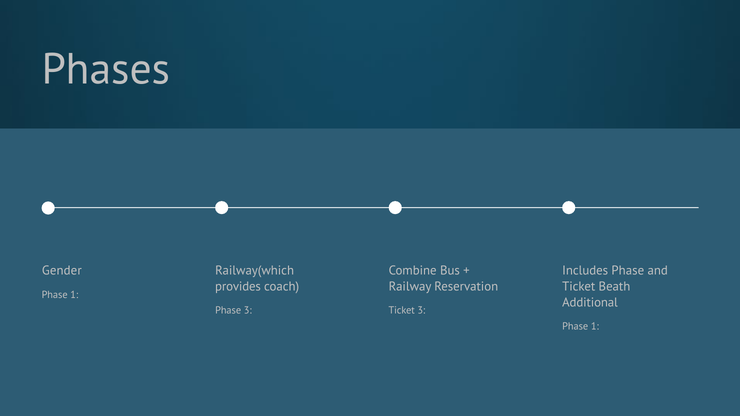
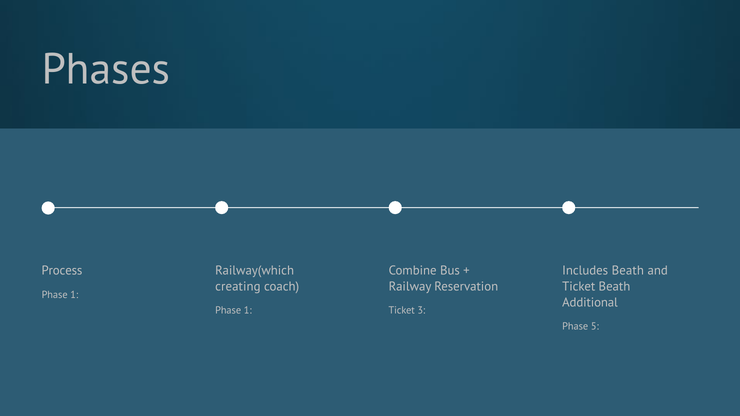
Gender: Gender -> Process
Includes Phase: Phase -> Beath
provides: provides -> creating
3 at (248, 311): 3 -> 1
1 at (595, 327): 1 -> 5
